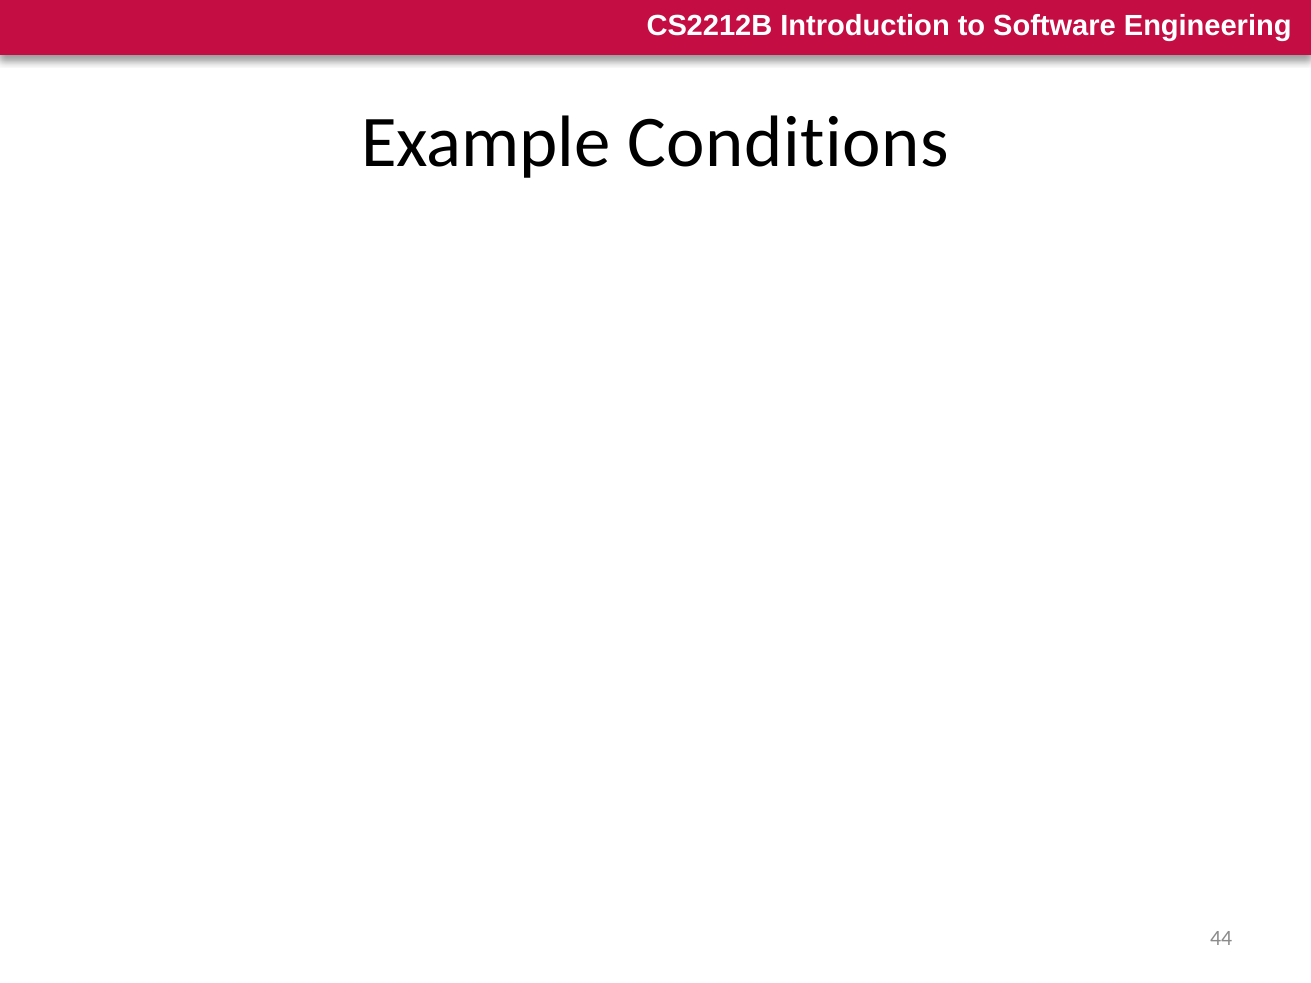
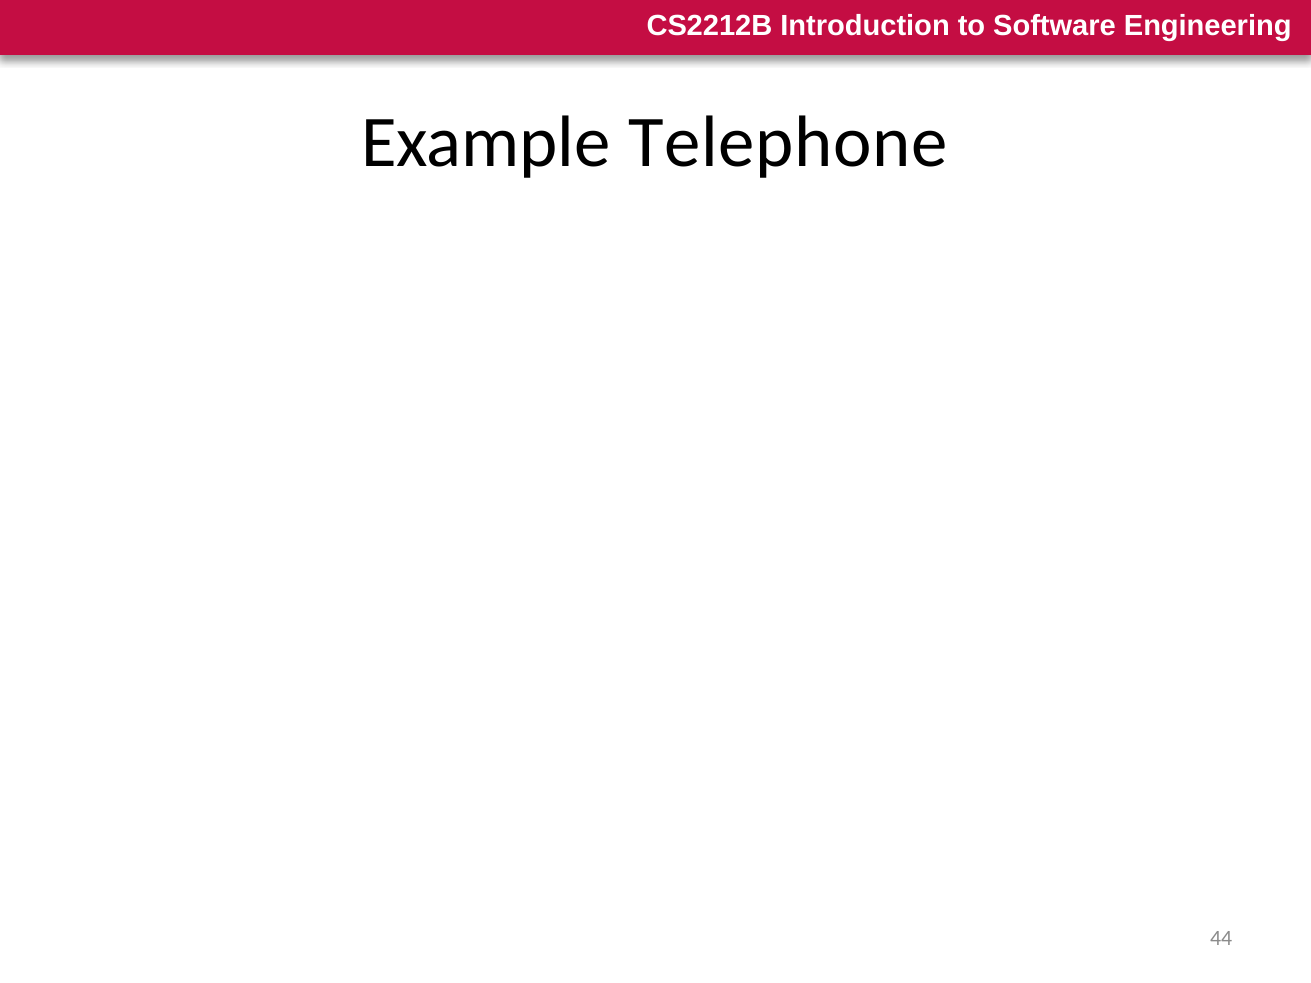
Conditions: Conditions -> Telephone
